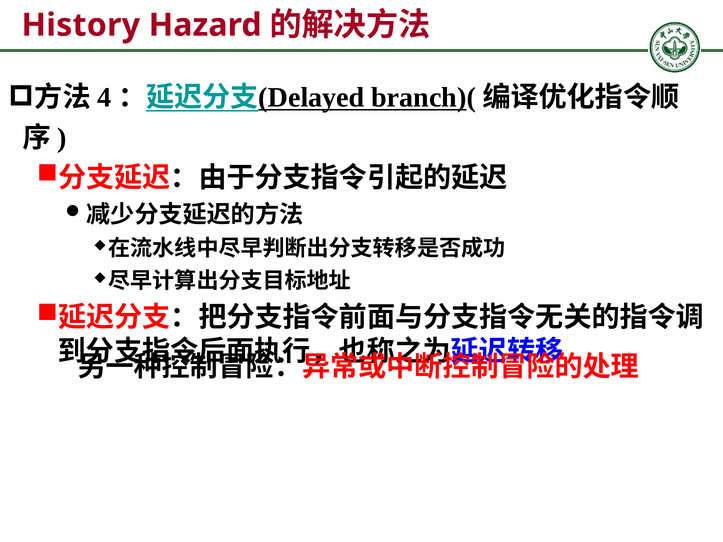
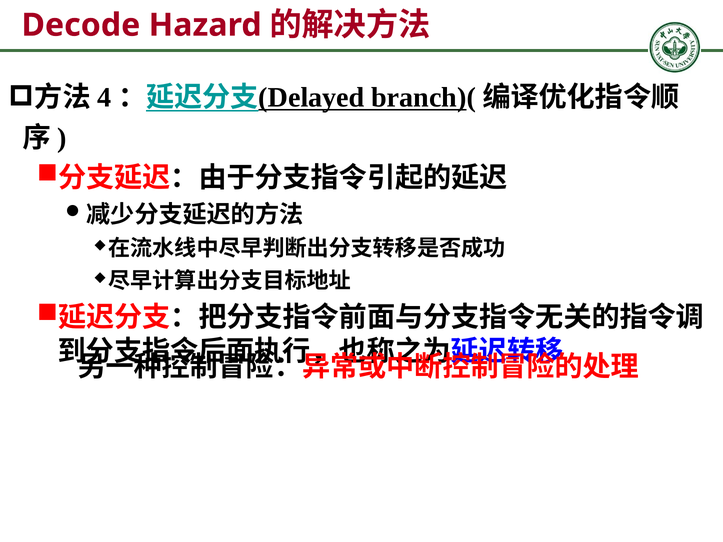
History: History -> Decode
